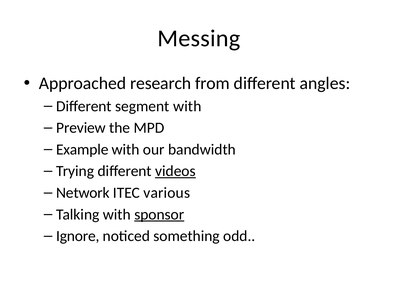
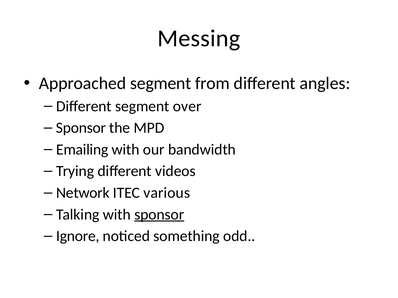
Approached research: research -> segment
segment with: with -> over
Preview at (81, 128): Preview -> Sponsor
Example: Example -> Emailing
videos underline: present -> none
